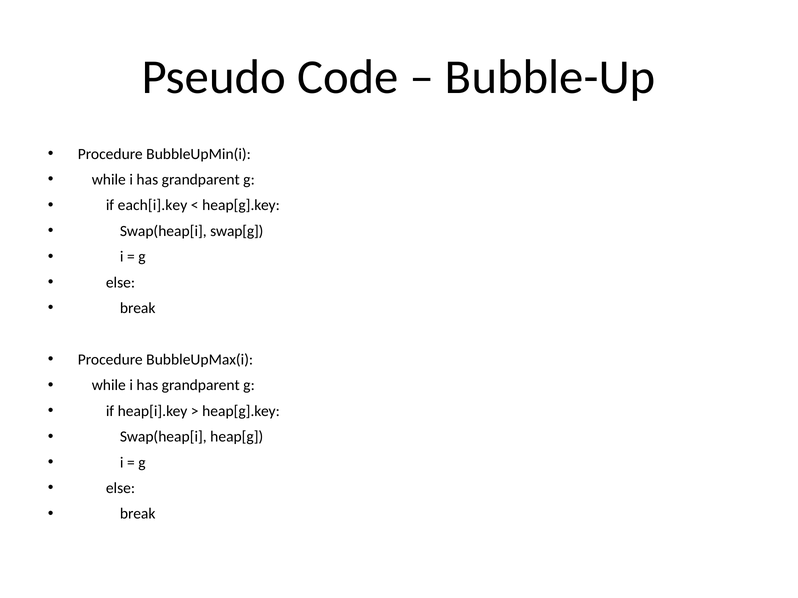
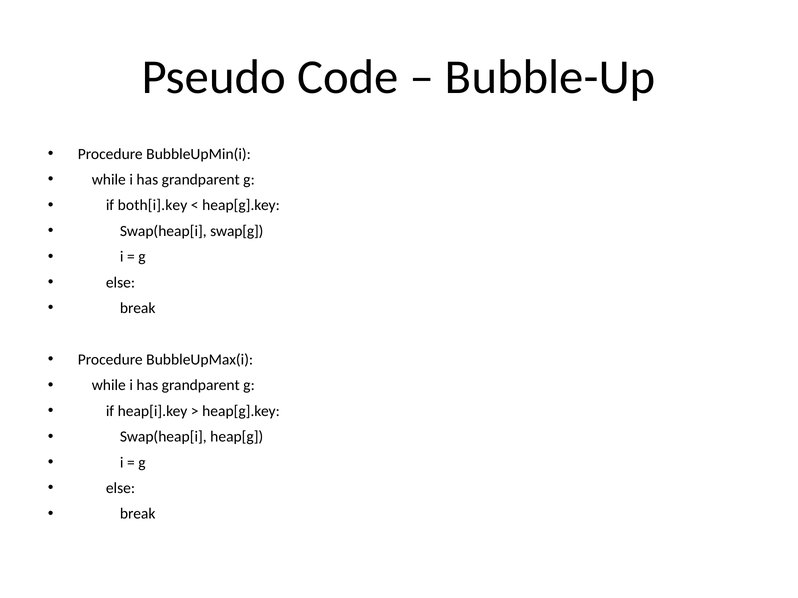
each[i].key: each[i].key -> both[i].key
